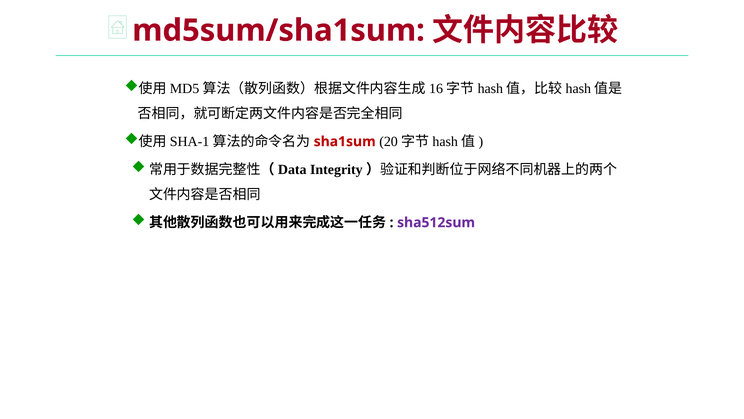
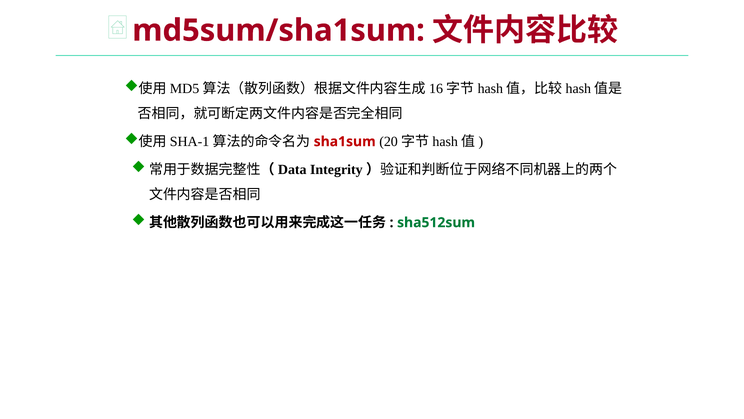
sha512sum colour: purple -> green
